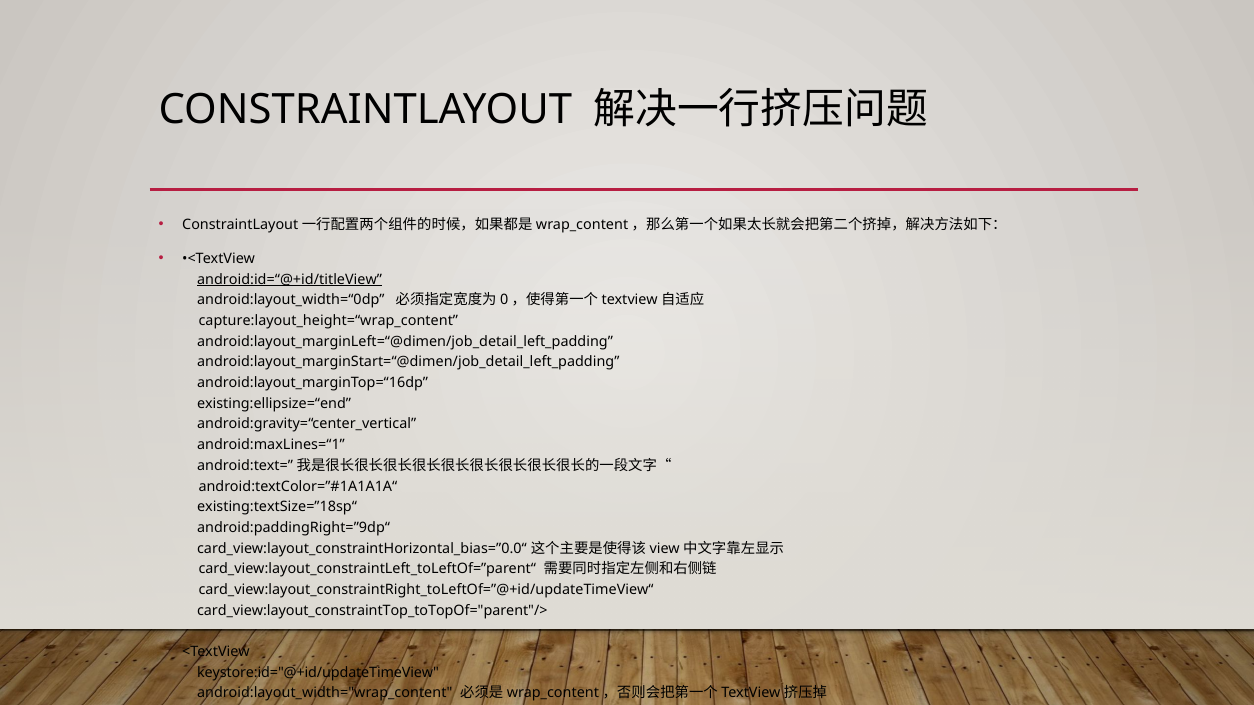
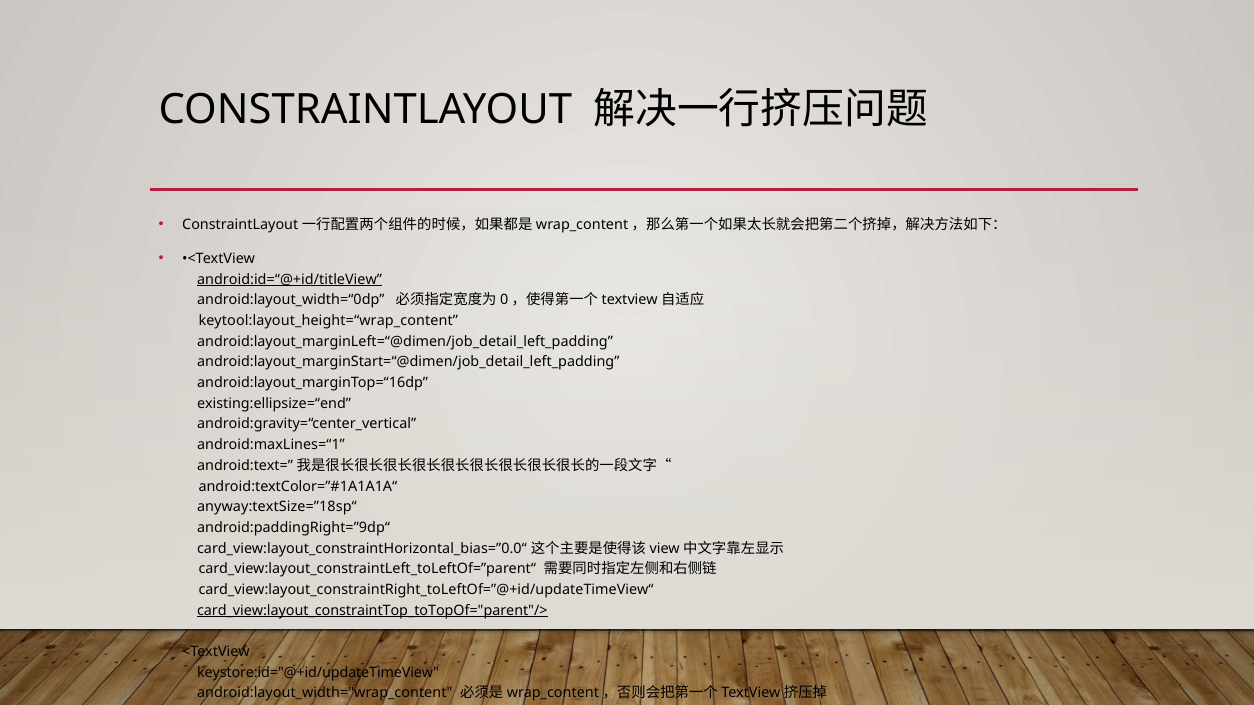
capture:layout_height=“wrap_content: capture:layout_height=“wrap_content -> keytool:layout_height=“wrap_content
existing:textSize=”18sp“: existing:textSize=”18sp“ -> anyway:textSize=”18sp“
card_view:layout_constraintTop_toTopOf="parent"/> underline: none -> present
